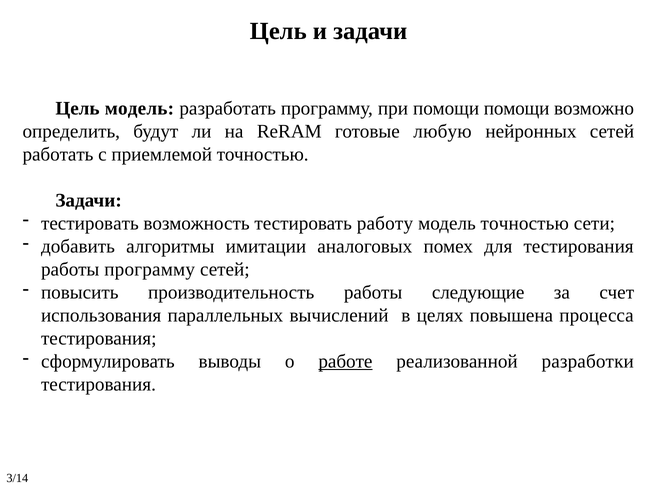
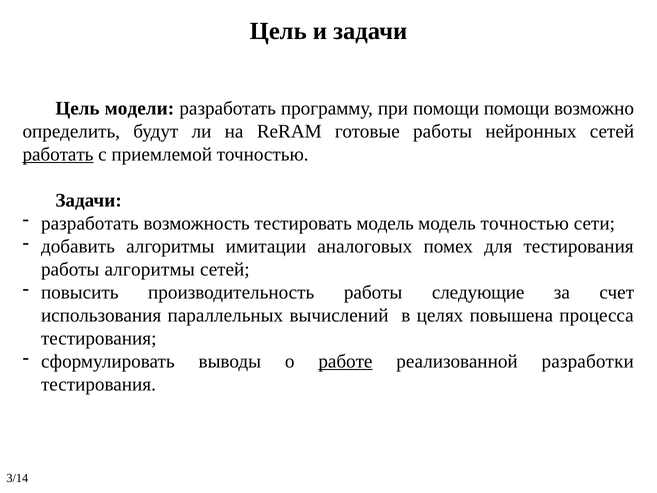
Цель модель: модель -> модели
готовые любую: любую -> работы
работать underline: none -> present
тестировать at (90, 223): тестировать -> разработать
тестировать работу: работу -> модель
работы программу: программу -> алгоритмы
